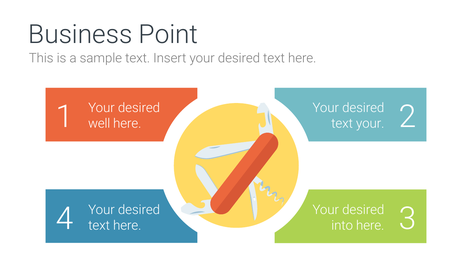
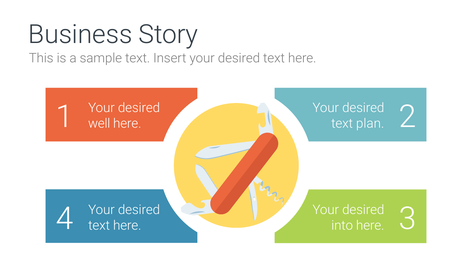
Point: Point -> Story
text your: your -> plan
